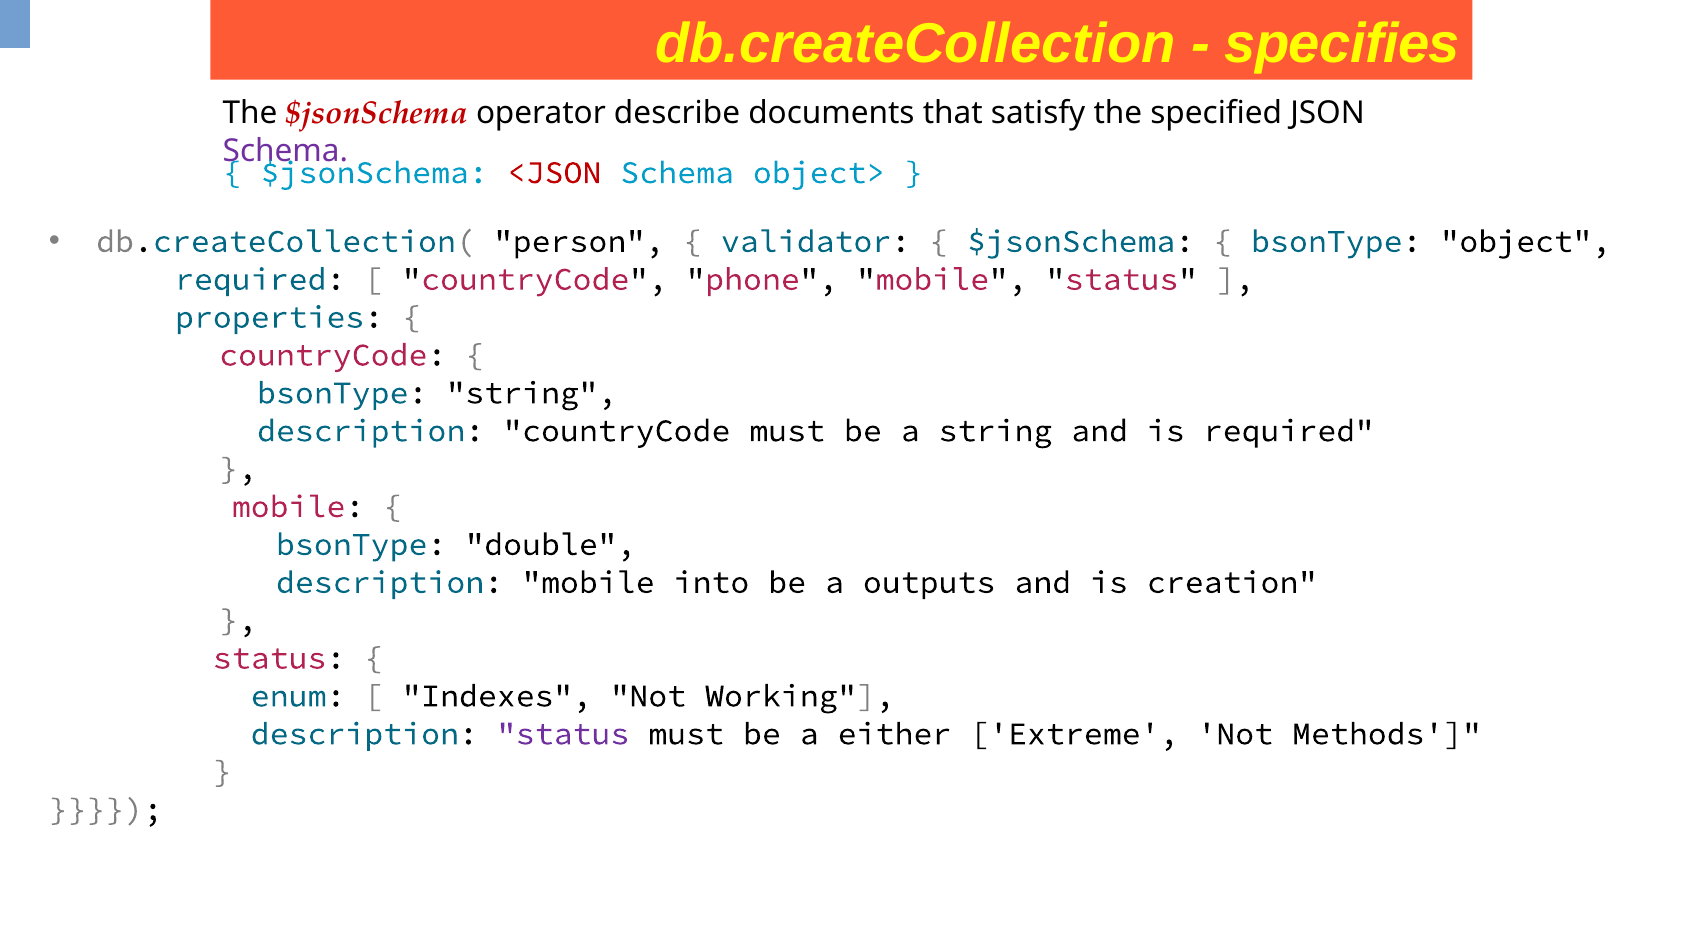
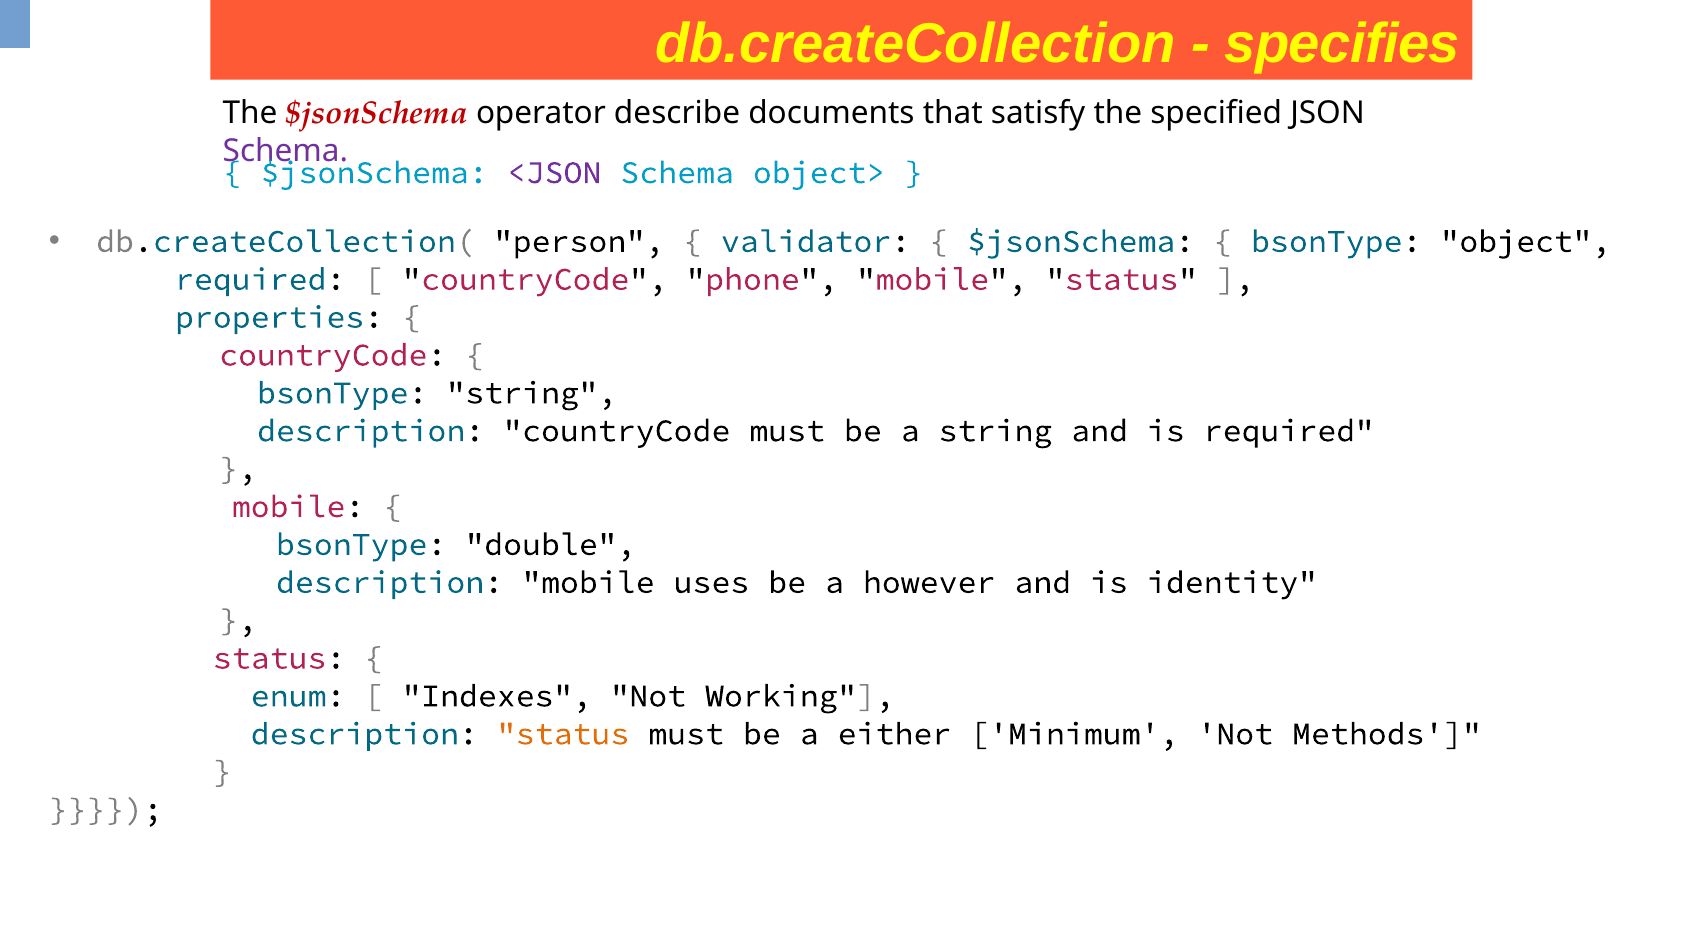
<JSON colour: red -> purple
into: into -> uses
outputs: outputs -> however
creation: creation -> identity
status at (563, 734) colour: purple -> orange
Extreme: Extreme -> Minimum
